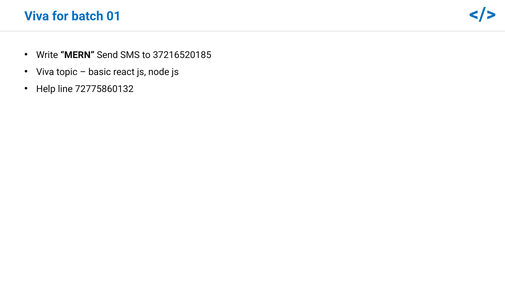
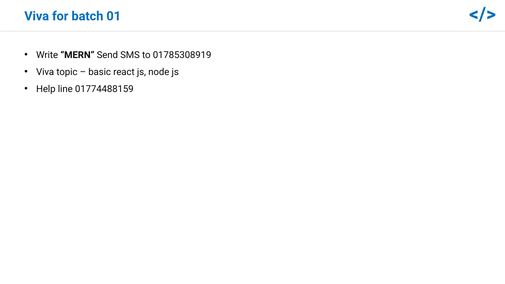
37216520185: 37216520185 -> 01785308919
72775860132: 72775860132 -> 01774488159
